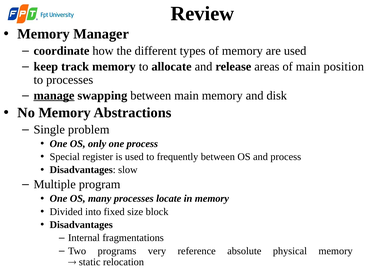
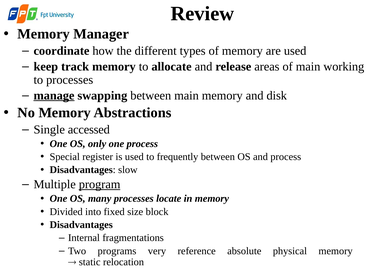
position: position -> working
problem: problem -> accessed
program underline: none -> present
